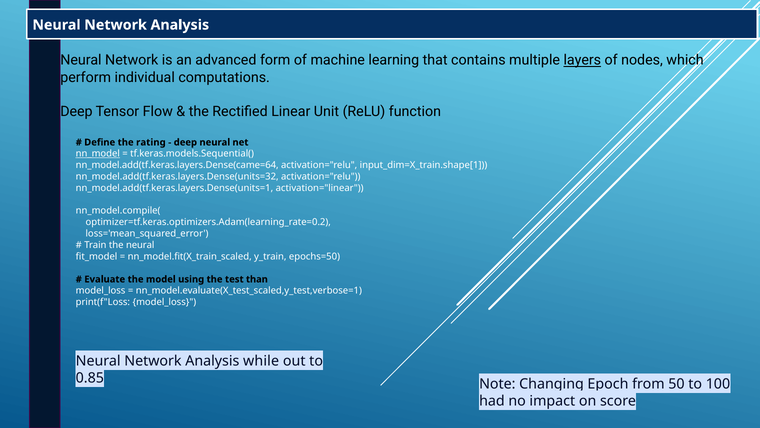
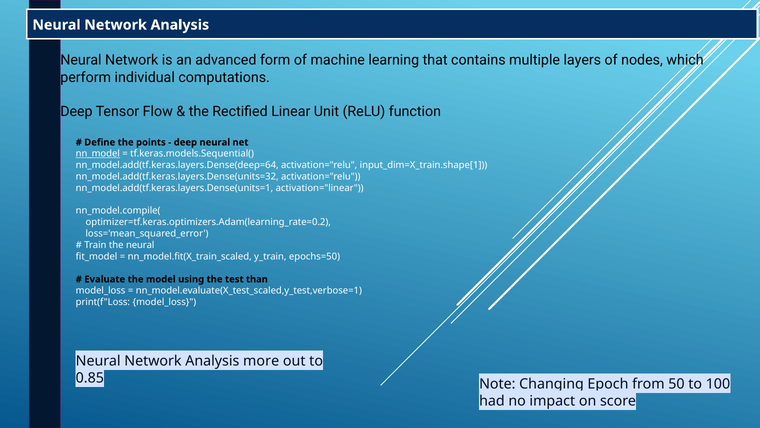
layers underline: present -> none
rating: rating -> points
nn_model.add(tf.keras.layers.Dense(came=64: nn_model.add(tf.keras.layers.Dense(came=64 -> nn_model.add(tf.keras.layers.Dense(deep=64
while: while -> more
